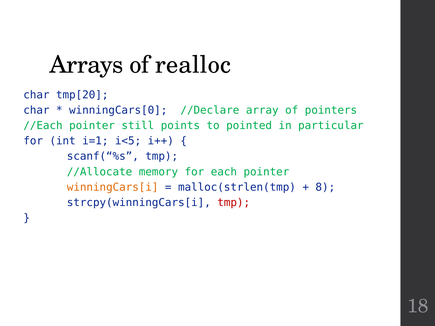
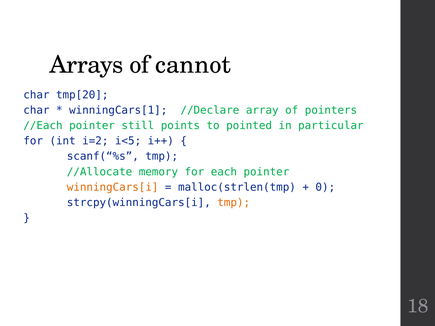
realloc: realloc -> cannot
winningCars[0: winningCars[0 -> winningCars[1
i=1: i=1 -> i=2
8: 8 -> 0
tmp at (234, 203) colour: red -> orange
